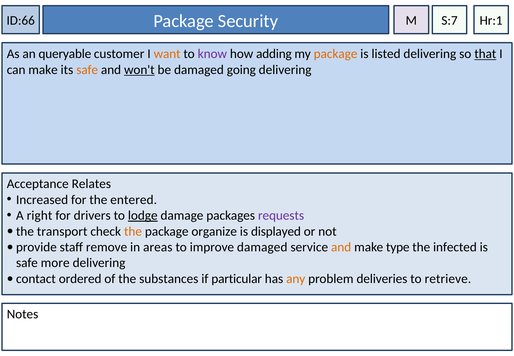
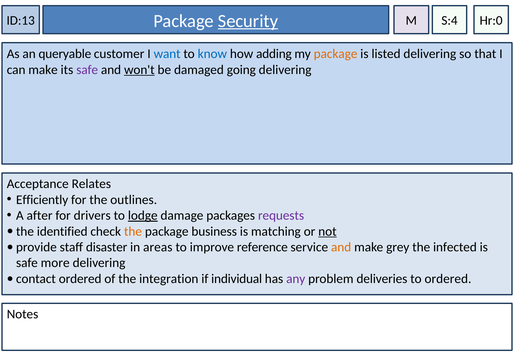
ID:66: ID:66 -> ID:13
Security underline: none -> present
S:7: S:7 -> S:4
Hr:1: Hr:1 -> Hr:0
want colour: orange -> blue
know colour: purple -> blue
that underline: present -> none
safe at (87, 70) colour: orange -> purple
Increased: Increased -> Efficiently
entered: entered -> outlines
right: right -> after
transport: transport -> identified
organize: organize -> business
displayed: displayed -> matching
not underline: none -> present
remove: remove -> disaster
improve damaged: damaged -> reference
type: type -> grey
substances: substances -> integration
particular: particular -> individual
any colour: orange -> purple
to retrieve: retrieve -> ordered
